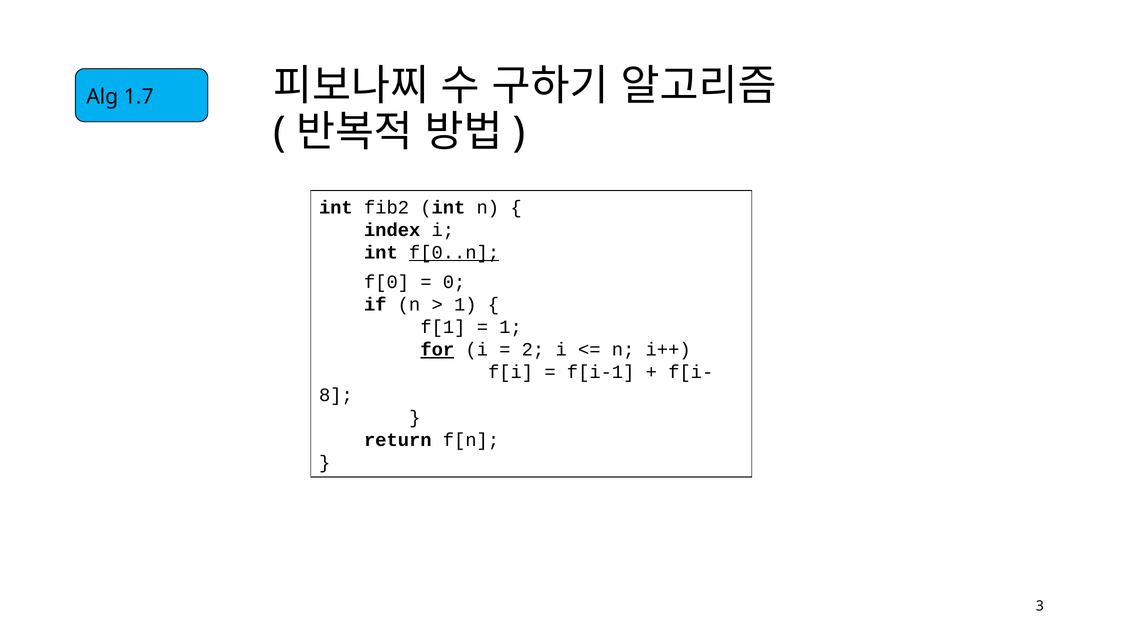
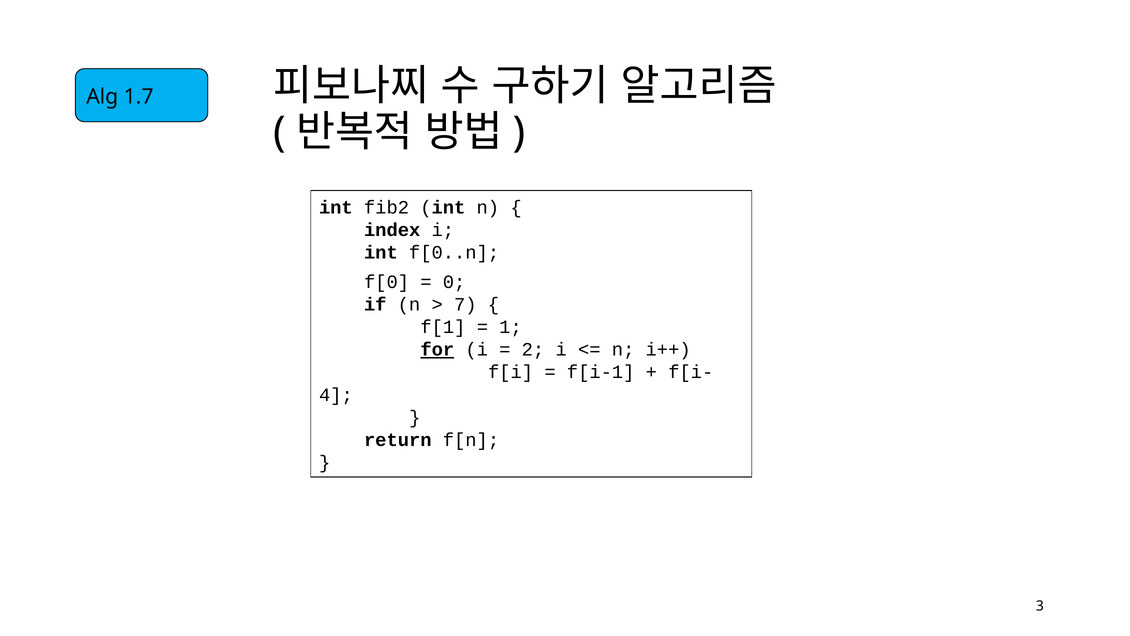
f[0..n underline: present -> none
1 at (465, 304): 1 -> 7
8: 8 -> 4
